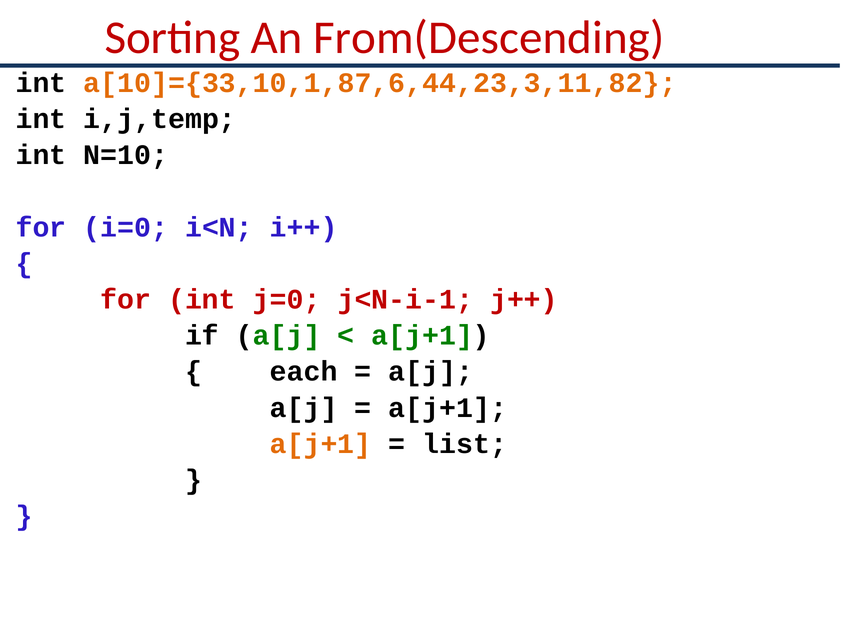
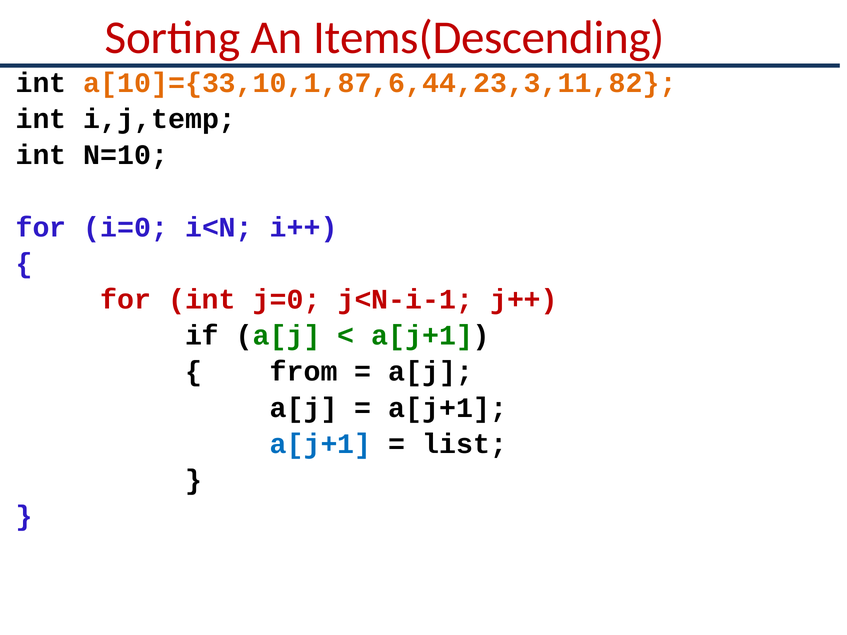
From(Descending: From(Descending -> Items(Descending
each: each -> from
a[j+1 at (321, 444) colour: orange -> blue
